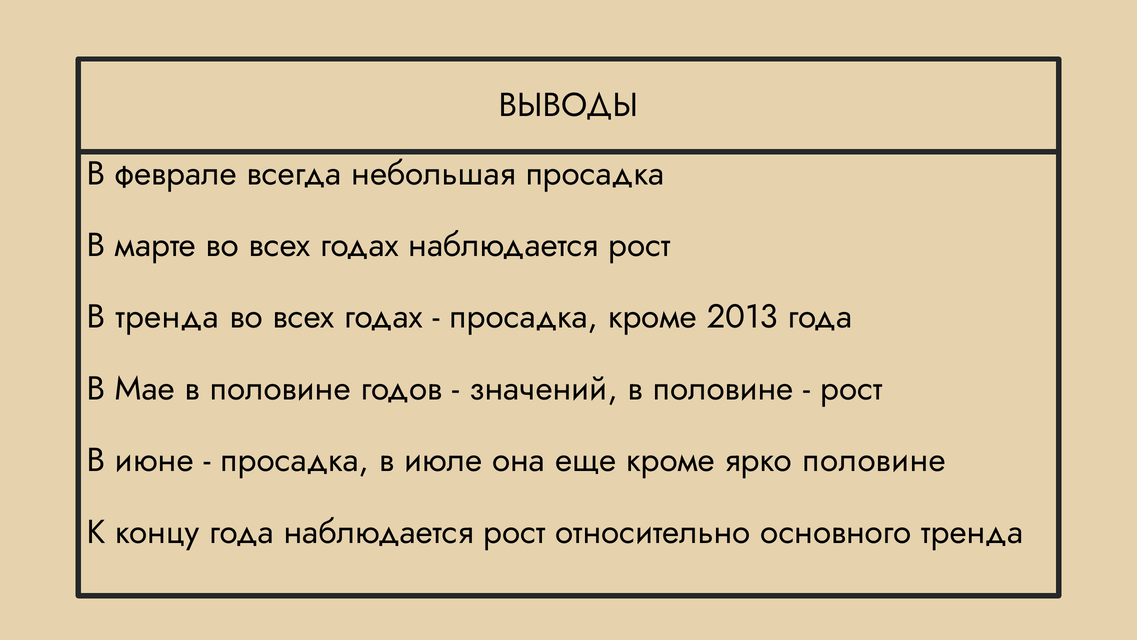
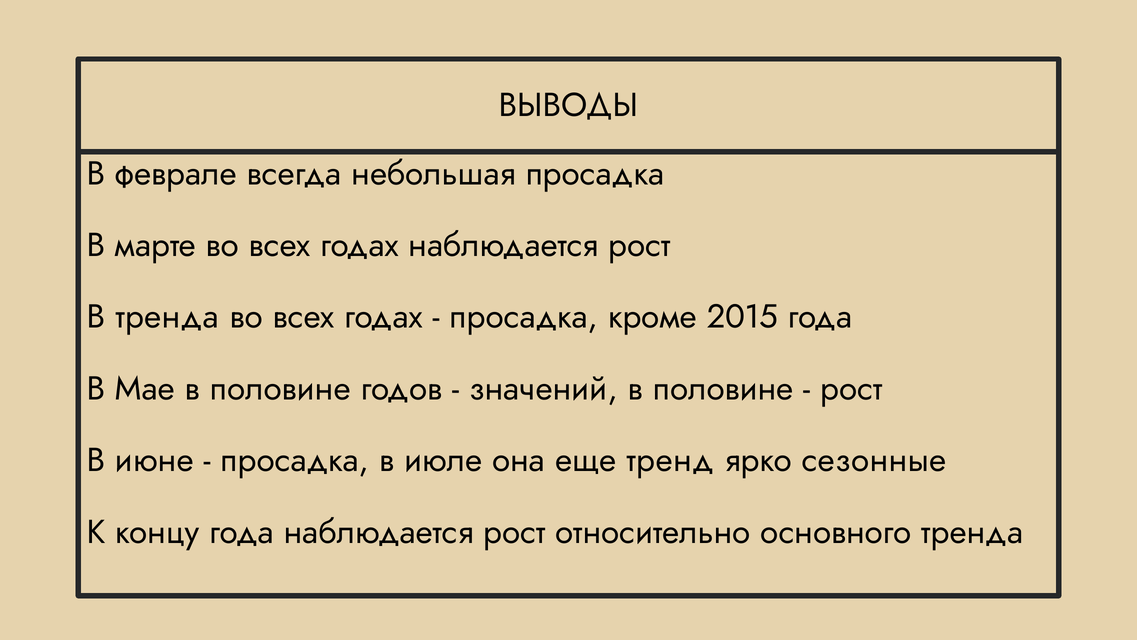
2013: 2013 -> 2015
еще кроме: кроме -> тренд
ярко половине: половине -> сезонные
